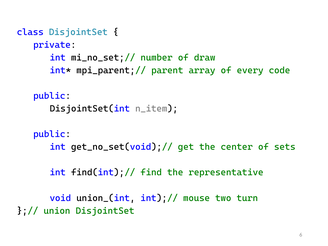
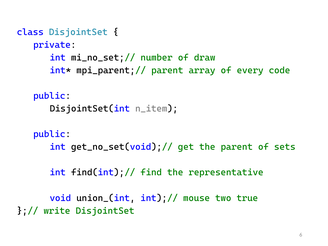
the center: center -> parent
turn: turn -> true
union: union -> write
